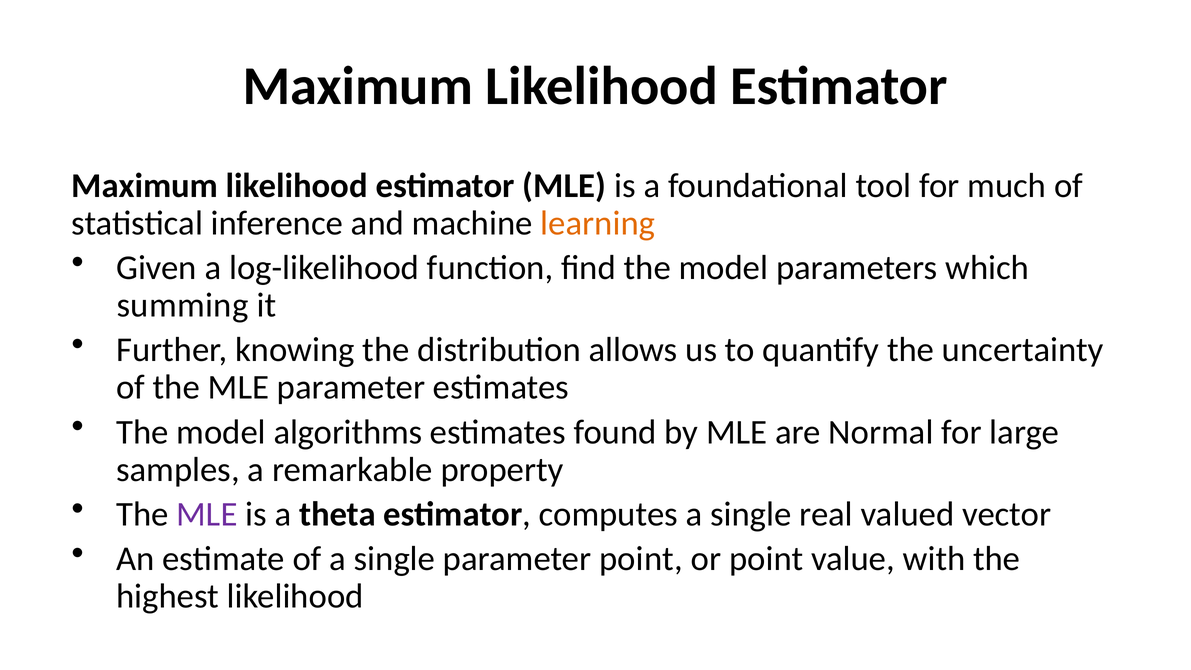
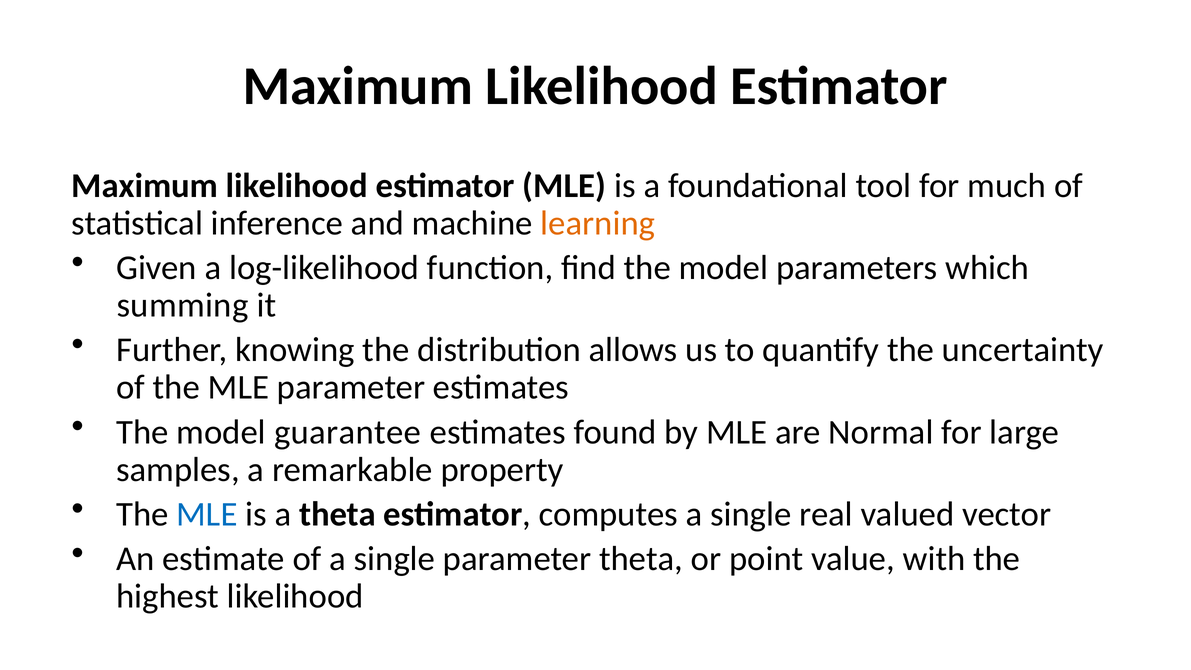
algorithms: algorithms -> guarantee
MLE at (207, 514) colour: purple -> blue
parameter point: point -> theta
